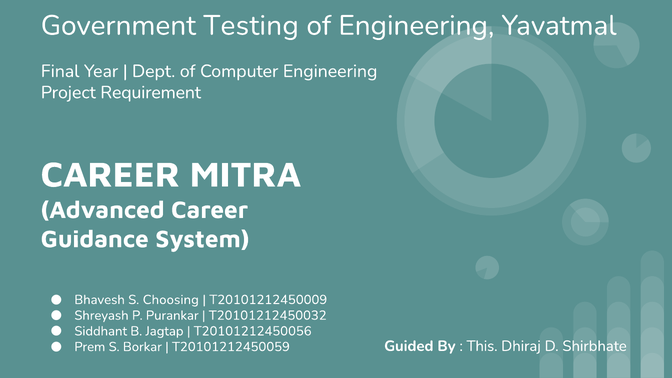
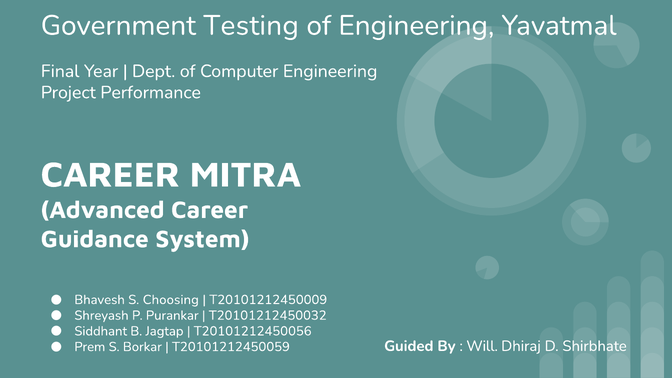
Requirement: Requirement -> Performance
This: This -> Will
